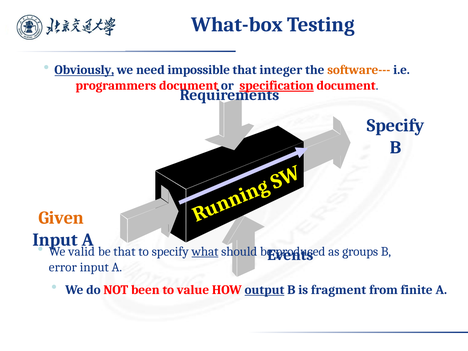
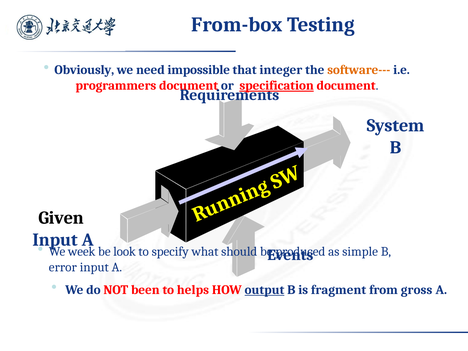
What-box: What-box -> From-box
Obviously underline: present -> none
Specify at (396, 126): Specify -> System
Given colour: orange -> black
valid: valid -> week
be that: that -> look
what underline: present -> none
groups: groups -> simple
value: value -> helps
finite: finite -> gross
